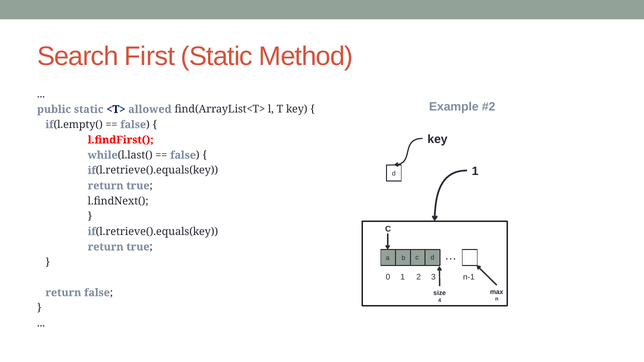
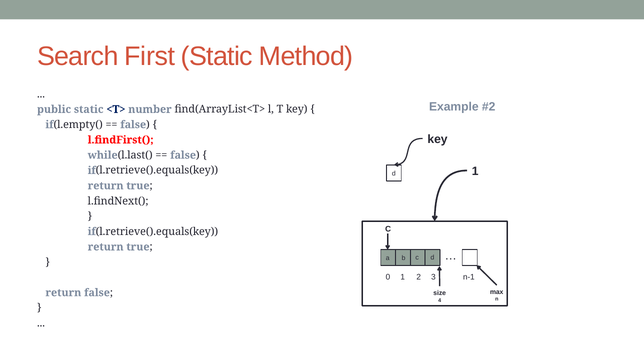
allowed: allowed -> number
